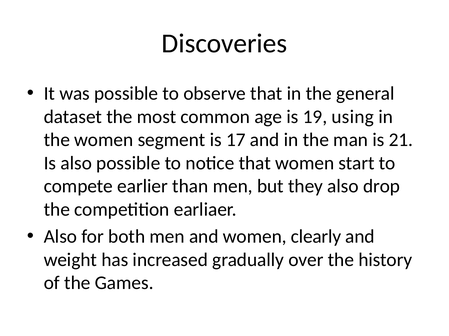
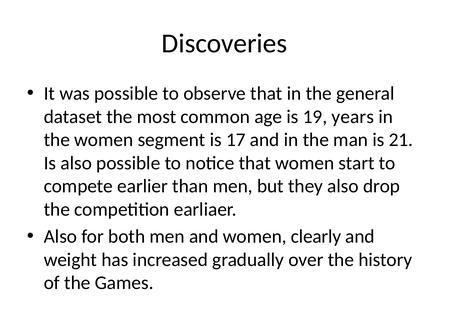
using: using -> years
